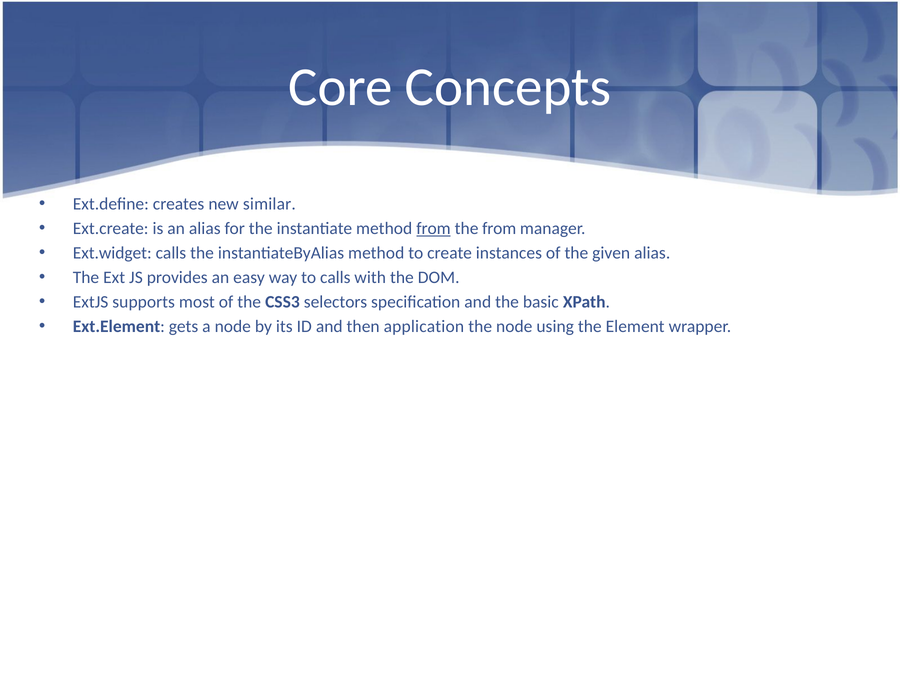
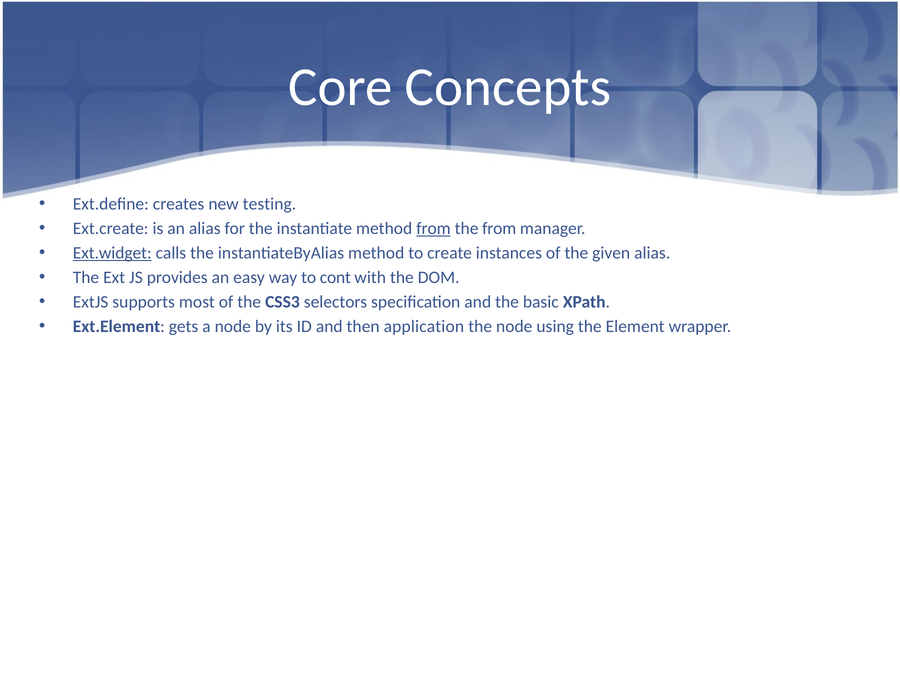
similar: similar -> testing
Ext.widget underline: none -> present
to calls: calls -> cont
